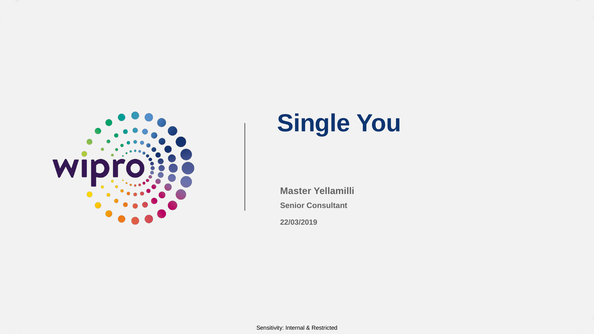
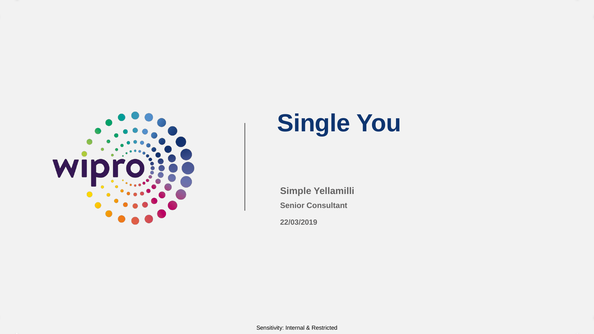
Master: Master -> Simple
